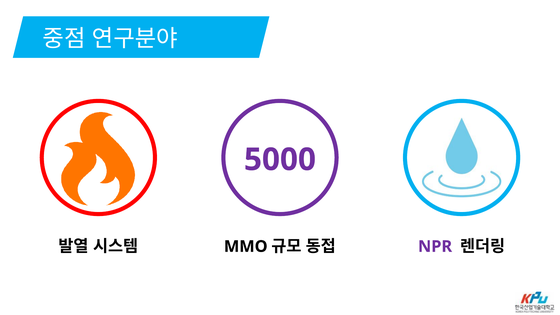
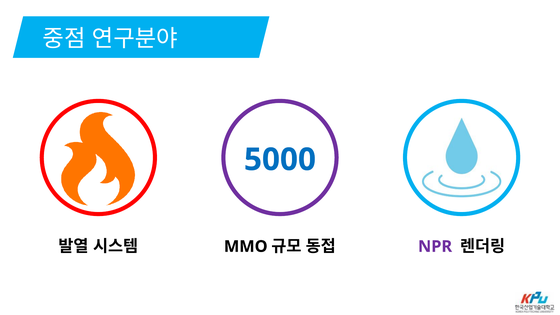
5000 colour: purple -> blue
